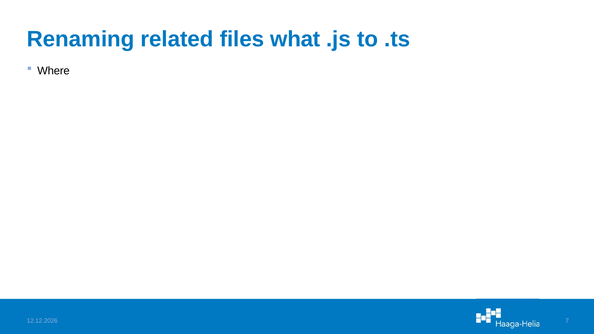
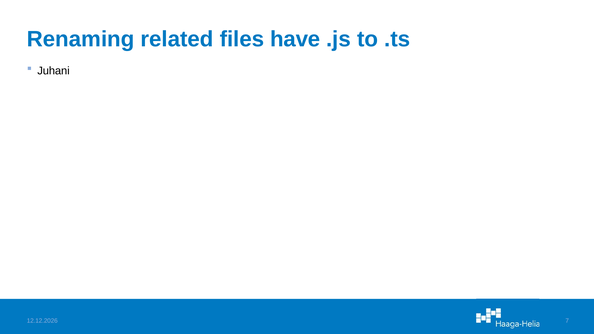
what: what -> have
Where: Where -> Juhani
